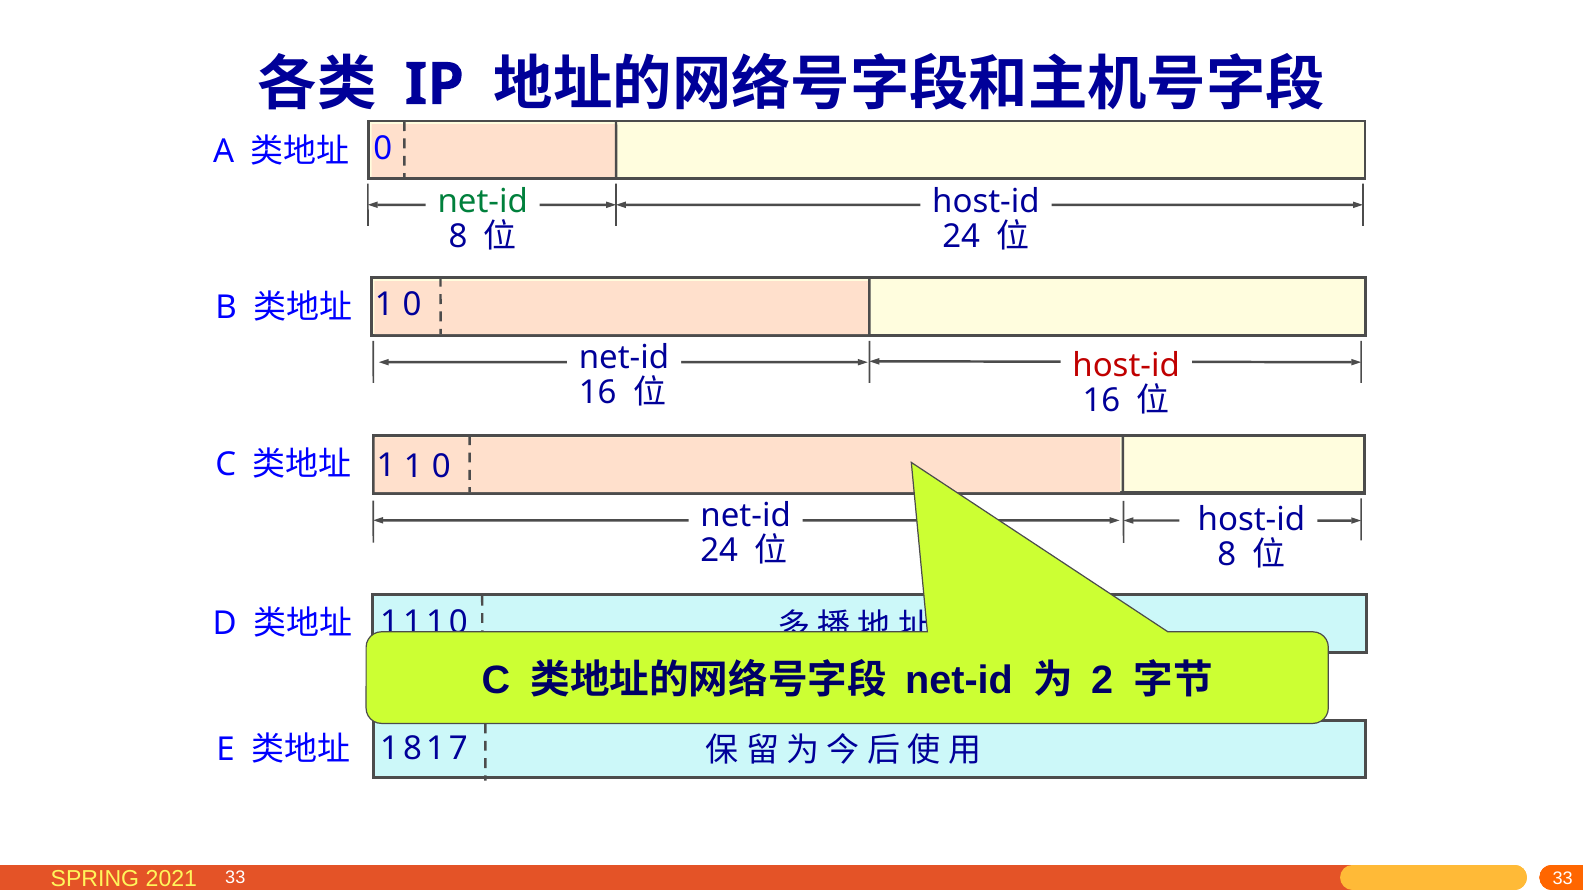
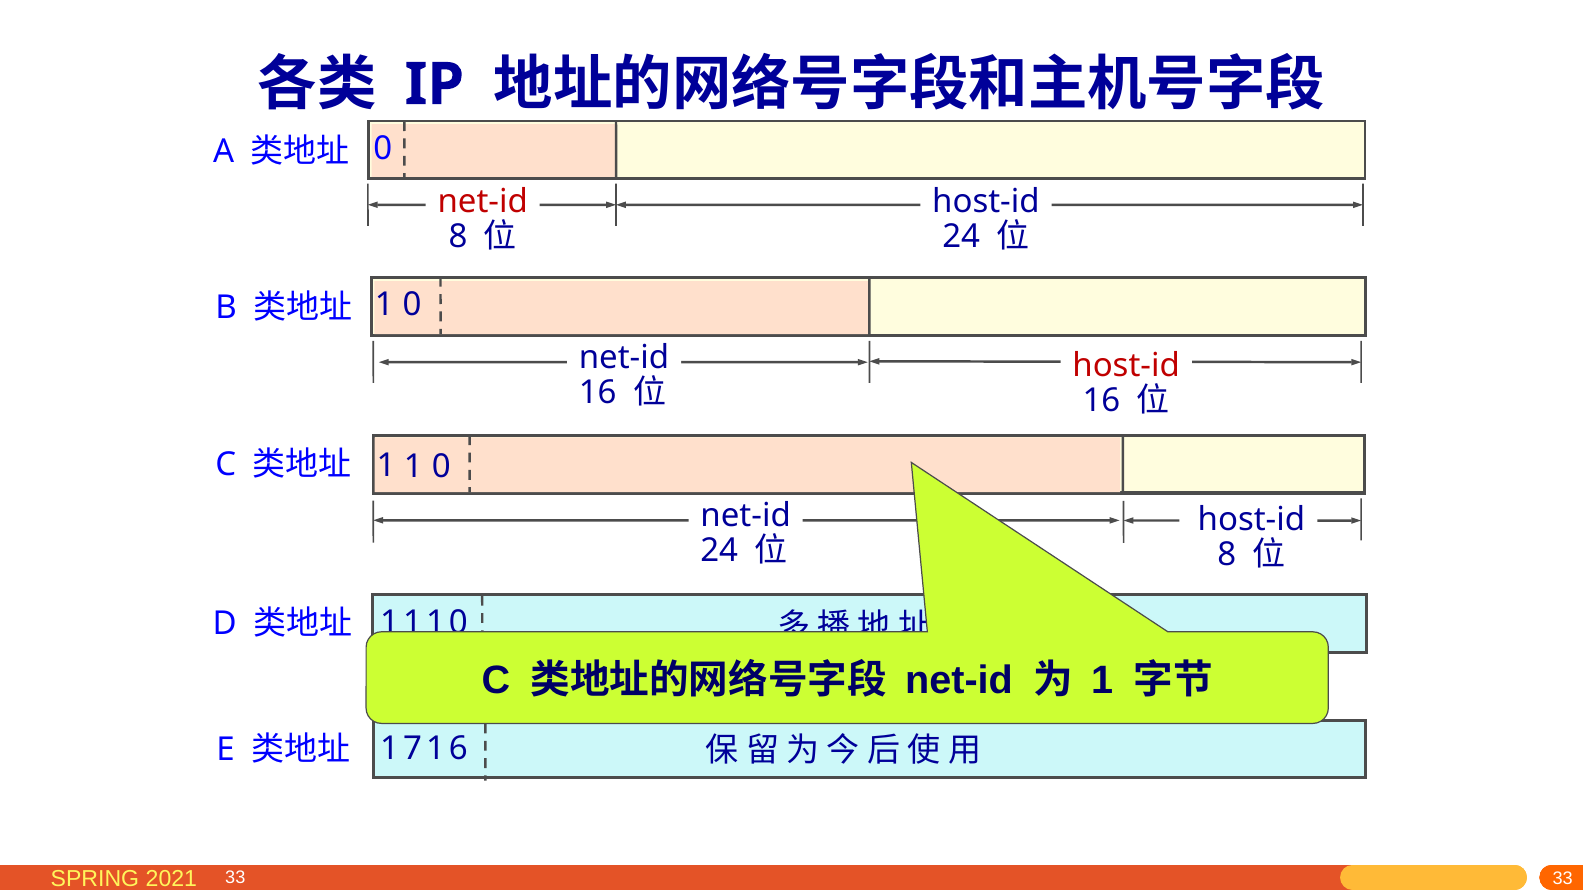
net-id at (483, 201) colour: green -> red
2 at (1102, 681): 2 -> 1
1 8: 8 -> 7
7: 7 -> 6
